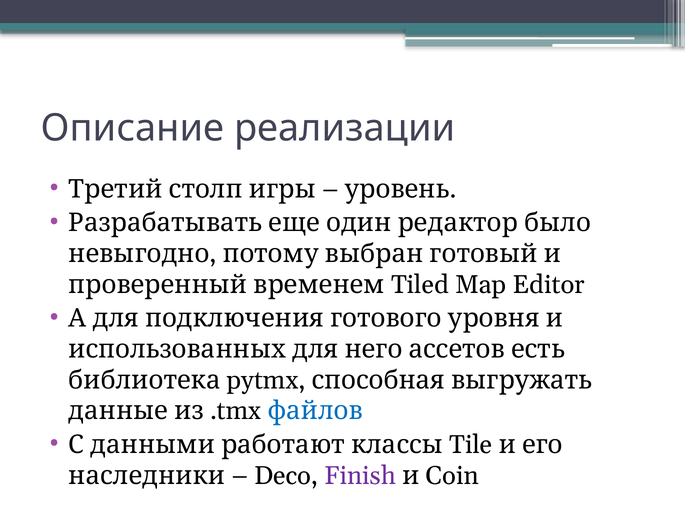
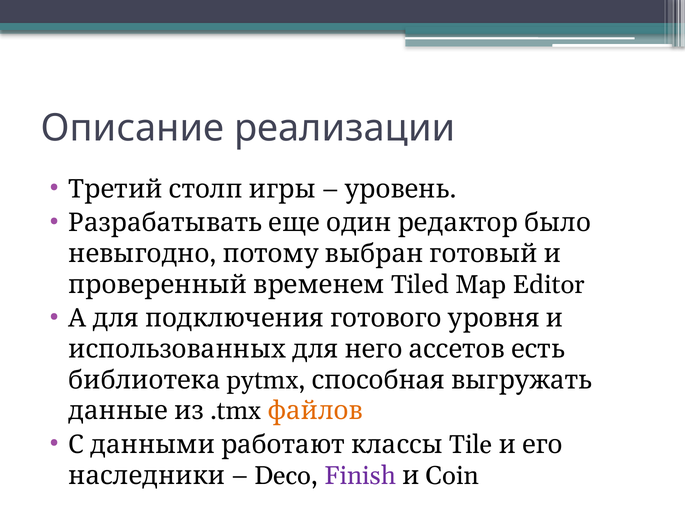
файлов colour: blue -> orange
